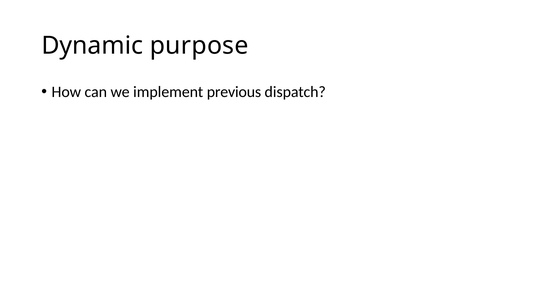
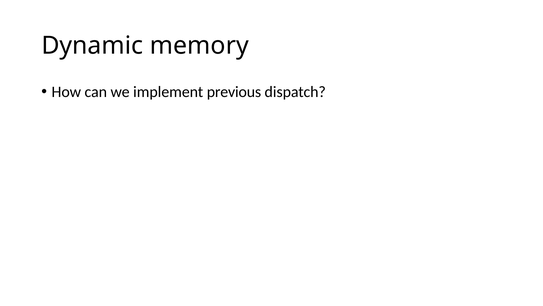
purpose: purpose -> memory
